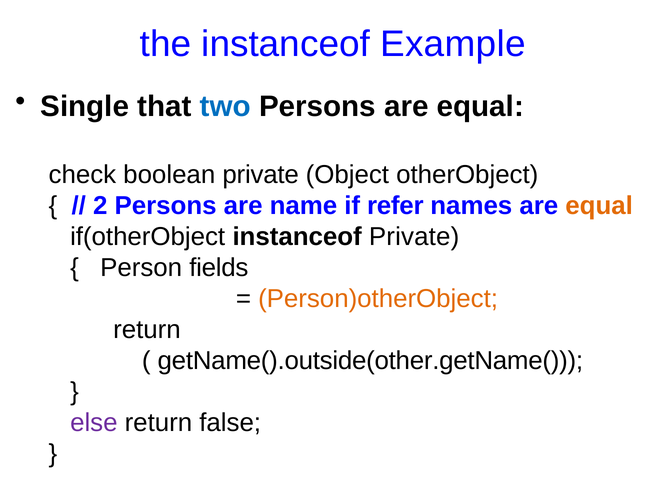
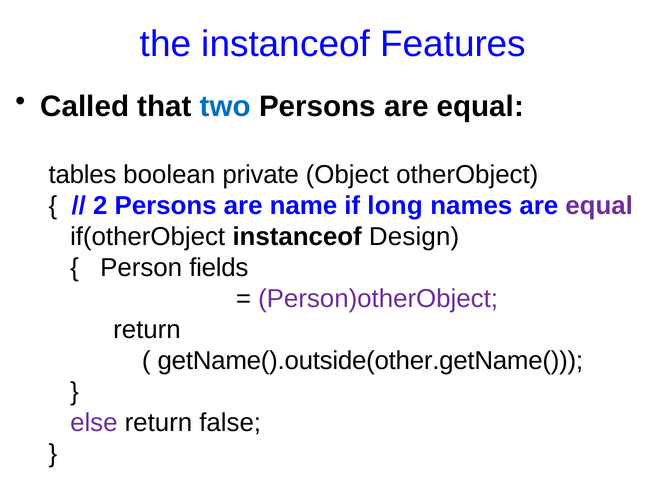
Example: Example -> Features
Single: Single -> Called
check: check -> tables
refer: refer -> long
equal at (599, 206) colour: orange -> purple
instanceof Private: Private -> Design
Person)otherObject colour: orange -> purple
